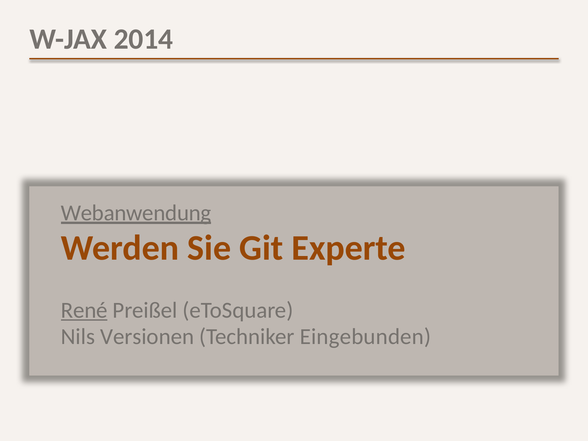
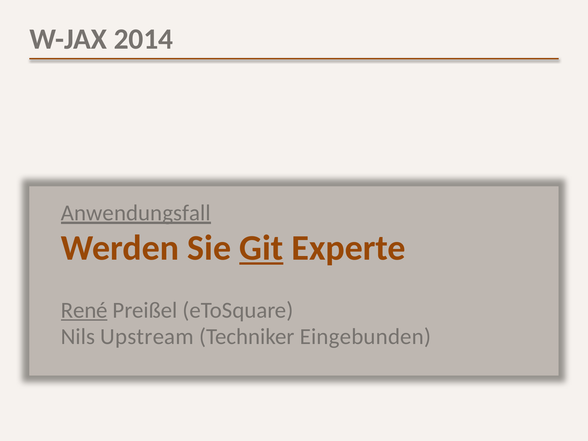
Webanwendung: Webanwendung -> Anwendungsfall
Git underline: none -> present
Versionen: Versionen -> Upstream
